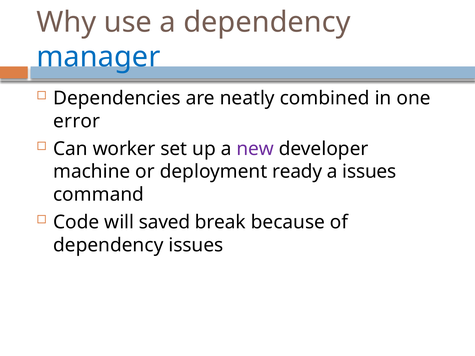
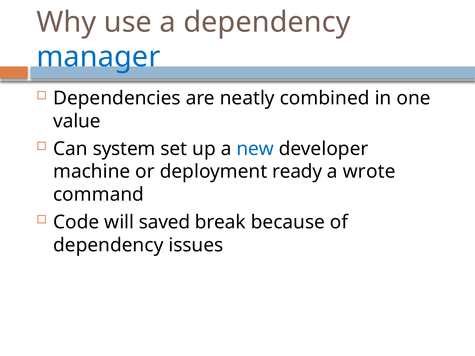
error: error -> value
worker: worker -> system
new colour: purple -> blue
a issues: issues -> wrote
